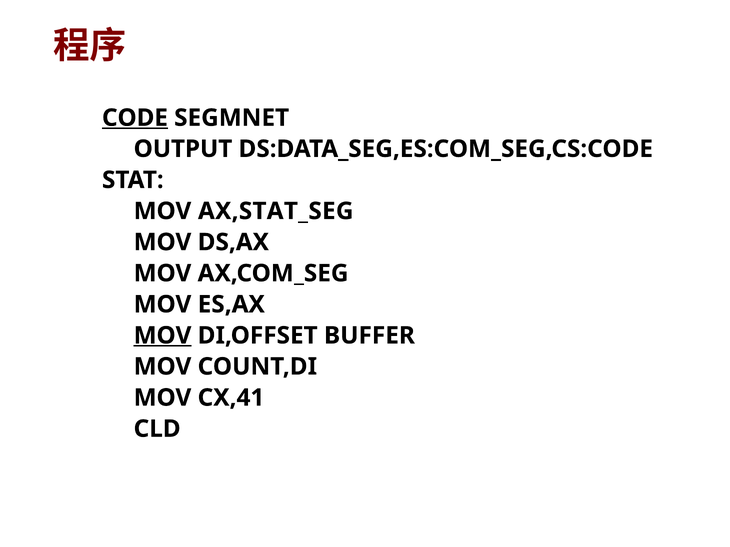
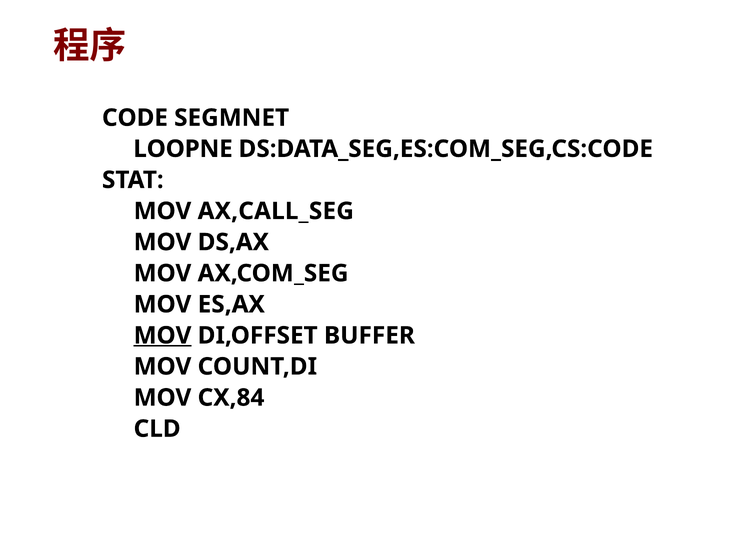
CODE underline: present -> none
OUTPUT: OUTPUT -> LOOPNE
AX,STAT_SEG: AX,STAT_SEG -> AX,CALL_SEG
CX,41: CX,41 -> CX,84
